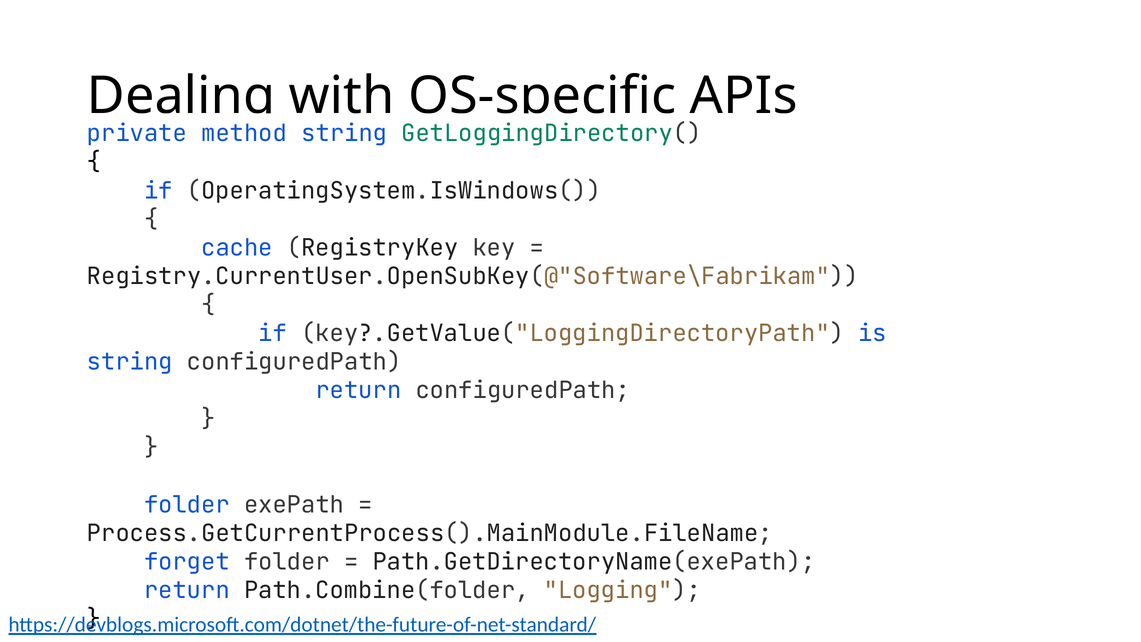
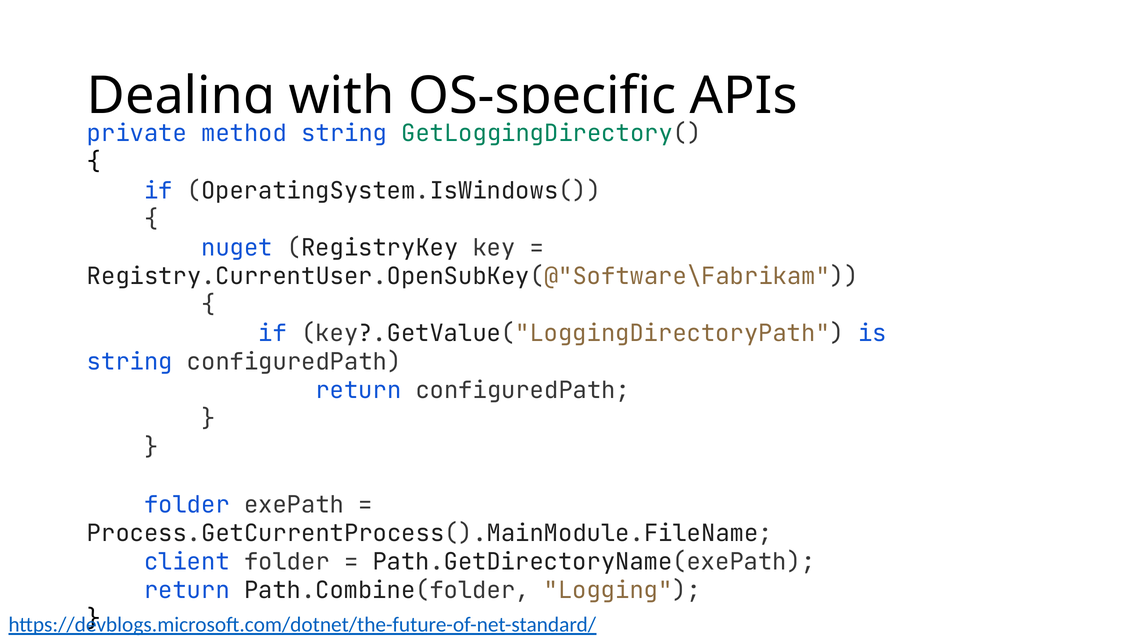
cache: cache -> nuget
forget: forget -> client
